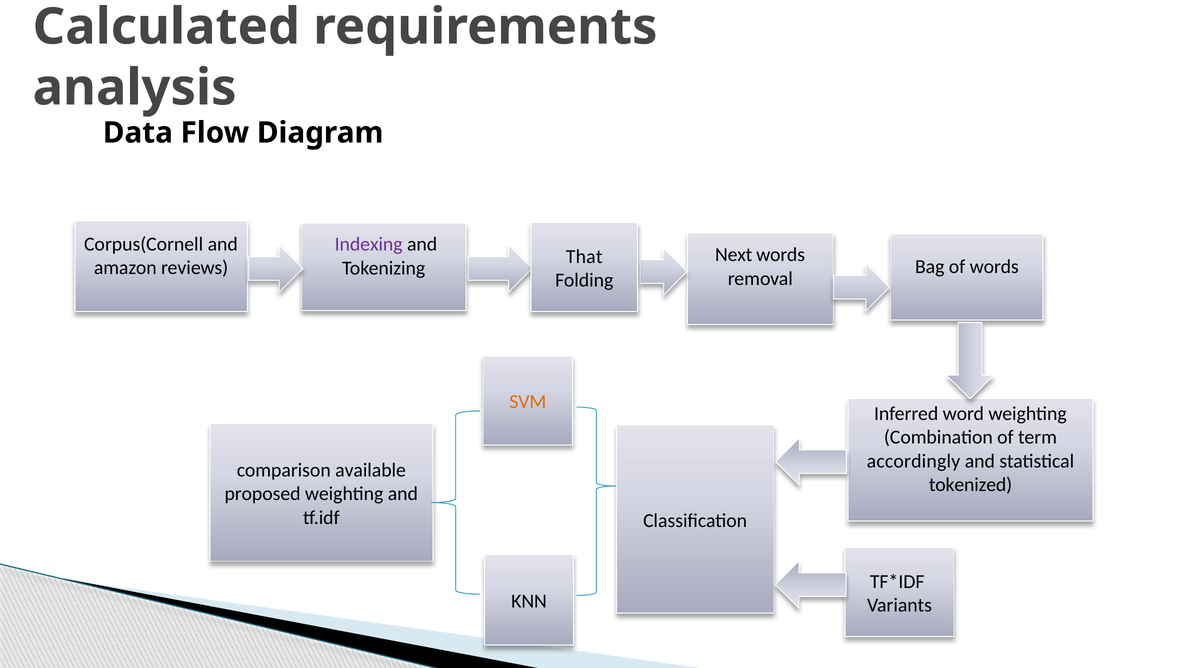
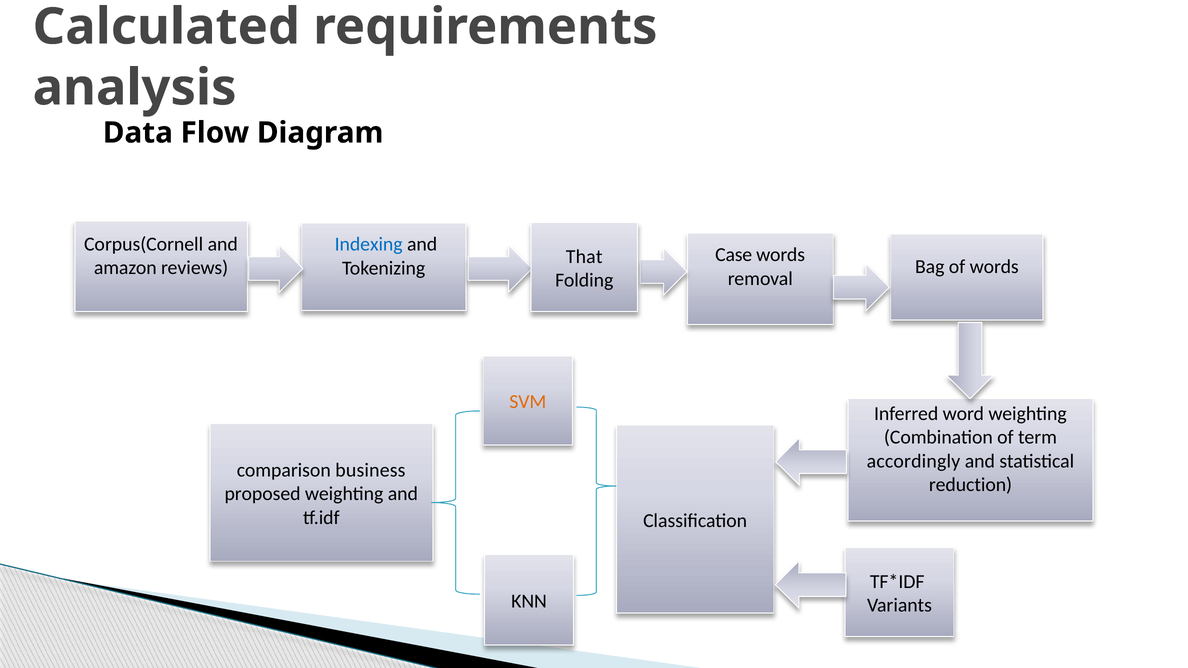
Indexing colour: purple -> blue
Next: Next -> Case
available: available -> business
tokenized: tokenized -> reduction
